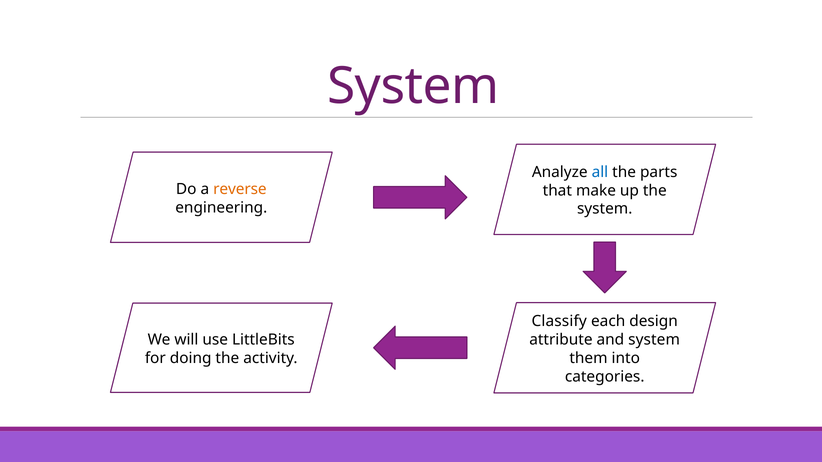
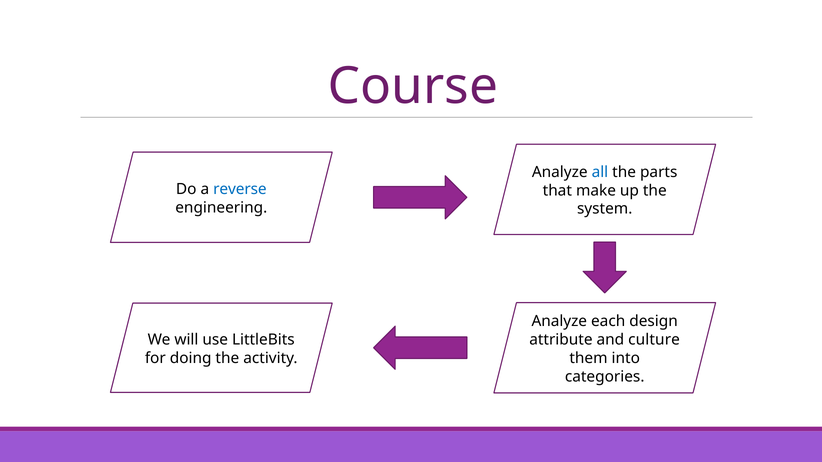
System at (413, 87): System -> Course
reverse colour: orange -> blue
Classify at (559, 321): Classify -> Analyze
and system: system -> culture
